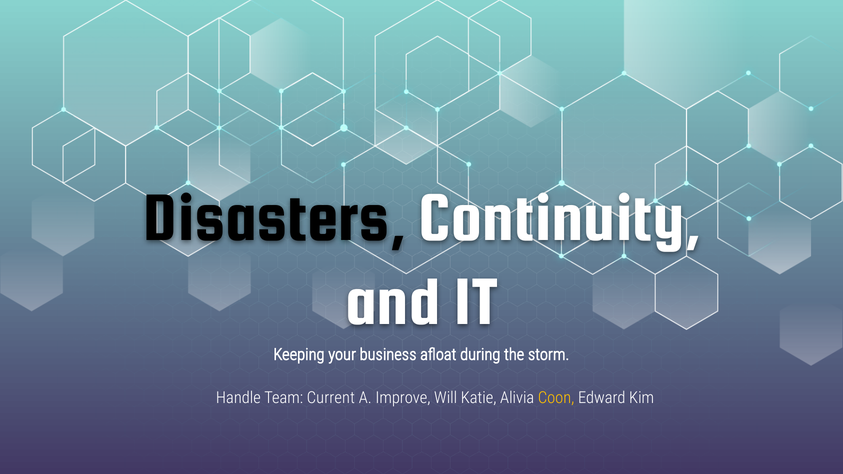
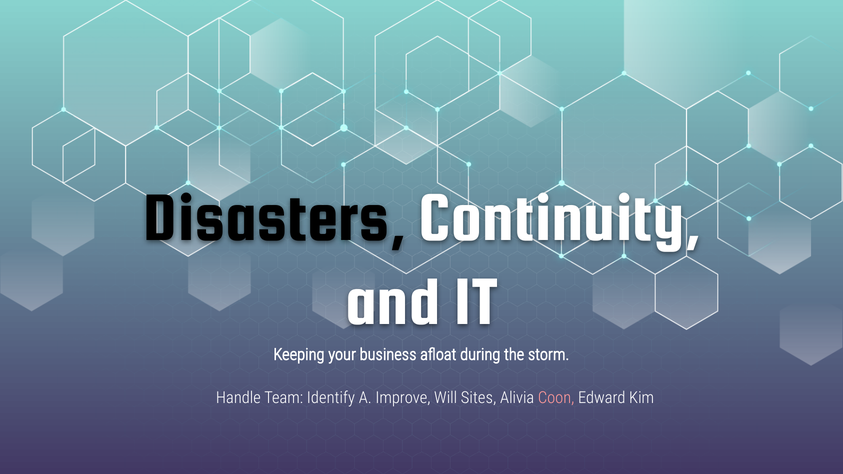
Current: Current -> Identify
Katie: Katie -> Sites
Coon colour: yellow -> pink
